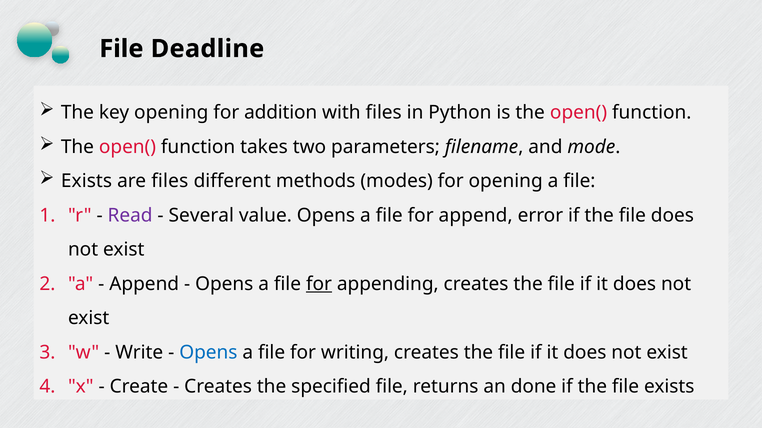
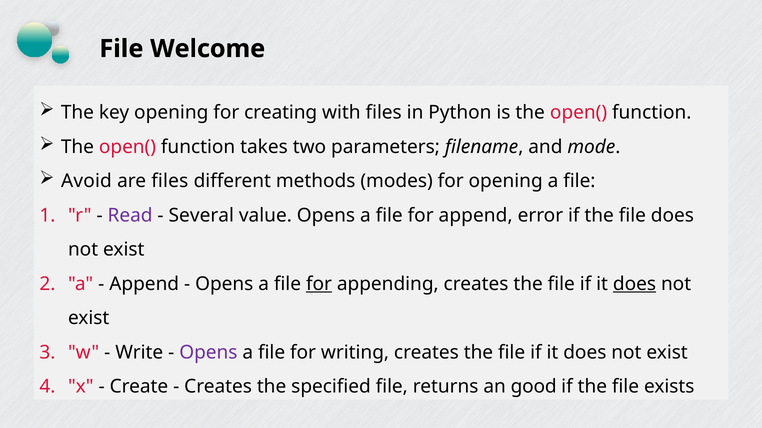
Deadline: Deadline -> Welcome
addition: addition -> creating
Exists at (86, 181): Exists -> Avoid
does at (634, 284) underline: none -> present
Opens at (208, 353) colour: blue -> purple
done: done -> good
